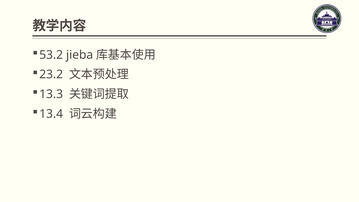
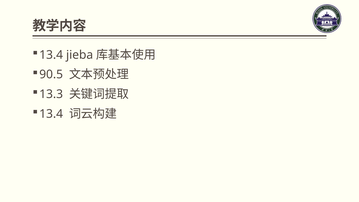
53.2 at (51, 55): 53.2 -> 13.4
23.2: 23.2 -> 90.5
